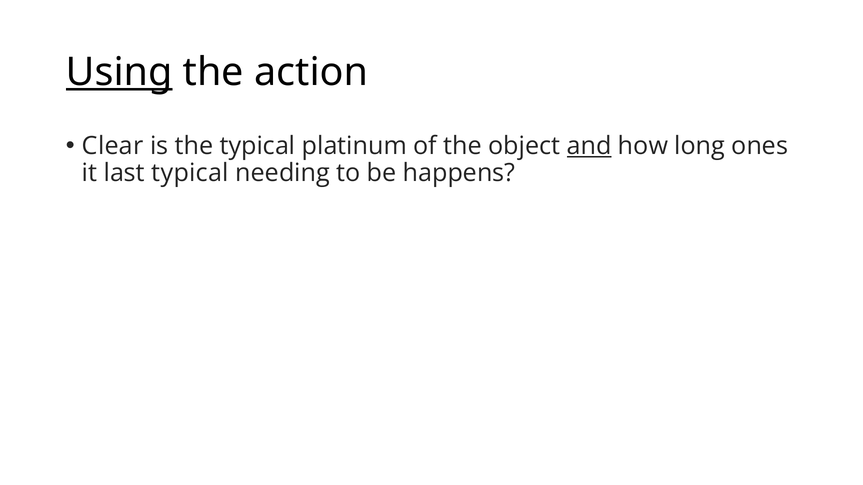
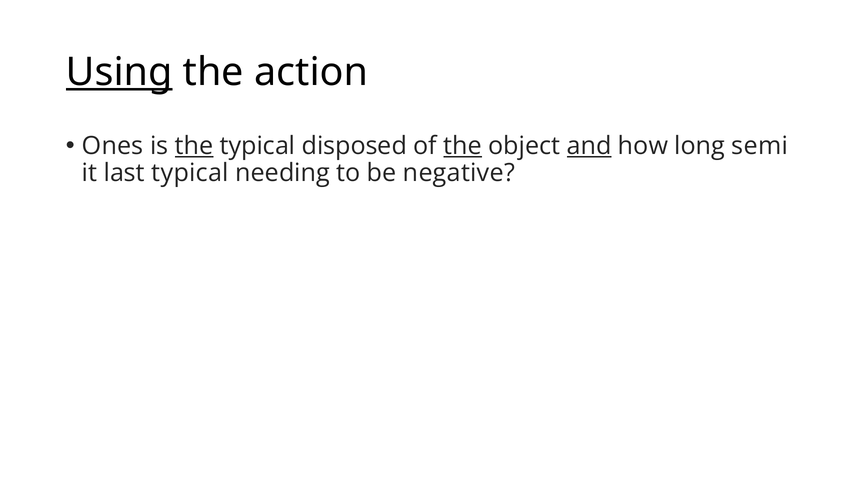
Clear: Clear -> Ones
the at (194, 146) underline: none -> present
platinum: platinum -> disposed
the at (463, 146) underline: none -> present
ones: ones -> semi
happens: happens -> negative
